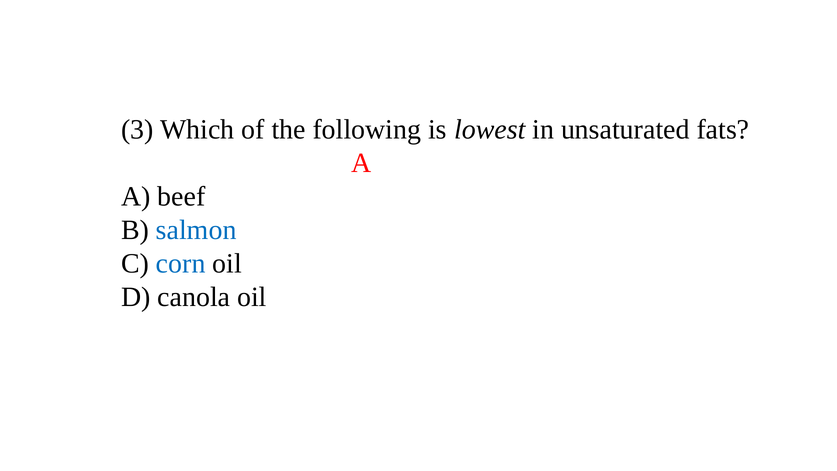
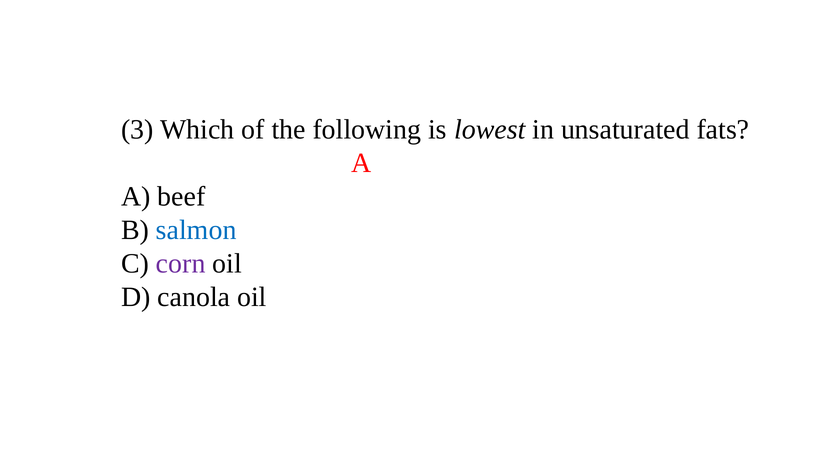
corn colour: blue -> purple
